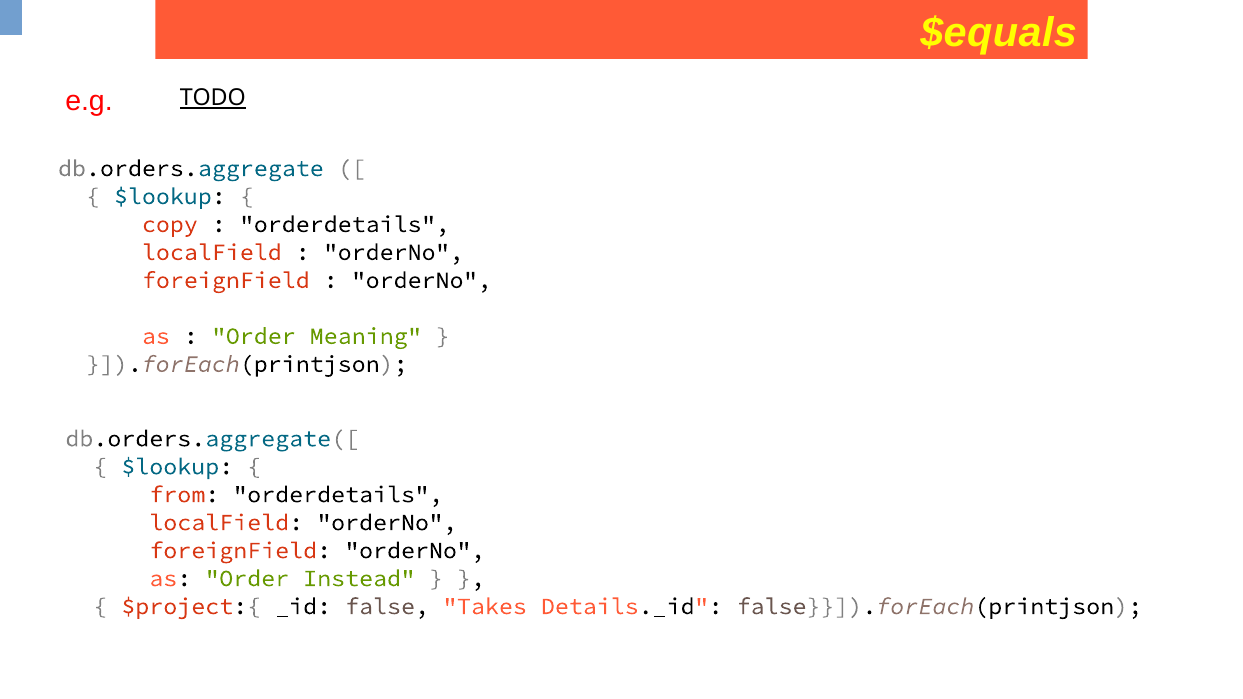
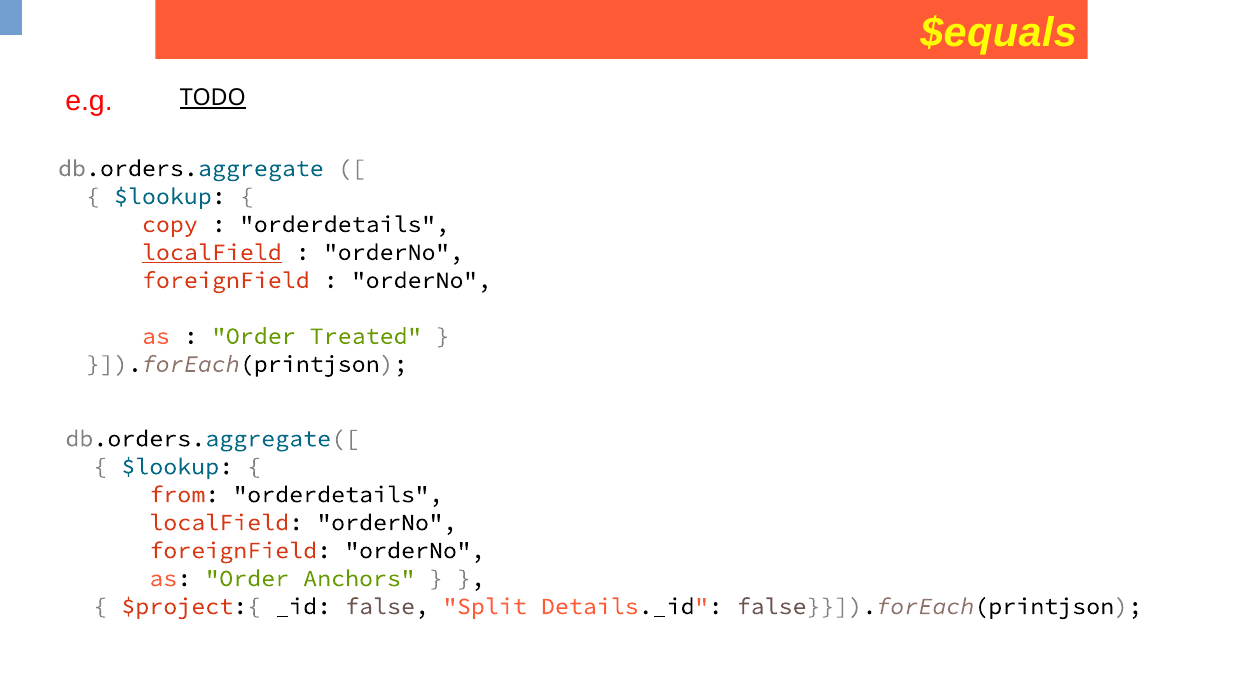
localField at (212, 252) underline: none -> present
Meaning: Meaning -> Treated
Instead: Instead -> Anchors
Takes: Takes -> Split
